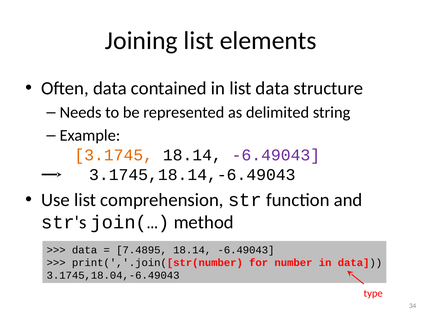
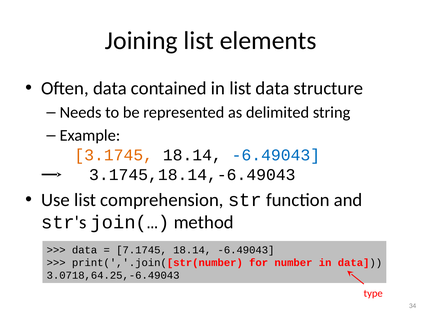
-6.49043 at (276, 155) colour: purple -> blue
7.4895: 7.4895 -> 7.1745
3.1745,18.04,-6.49043: 3.1745,18.04,-6.49043 -> 3.0718,64.25,-6.49043
